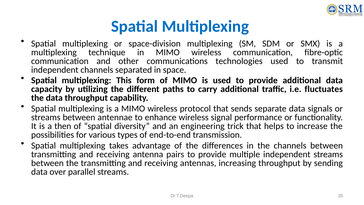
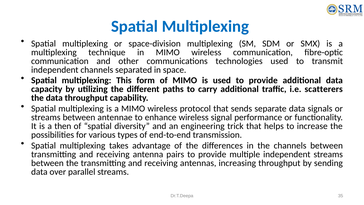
fluctuates: fluctuates -> scatterers
